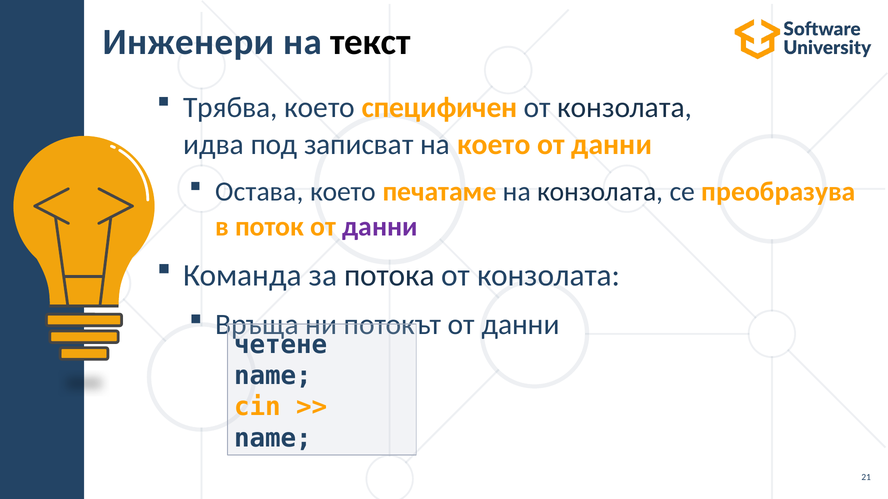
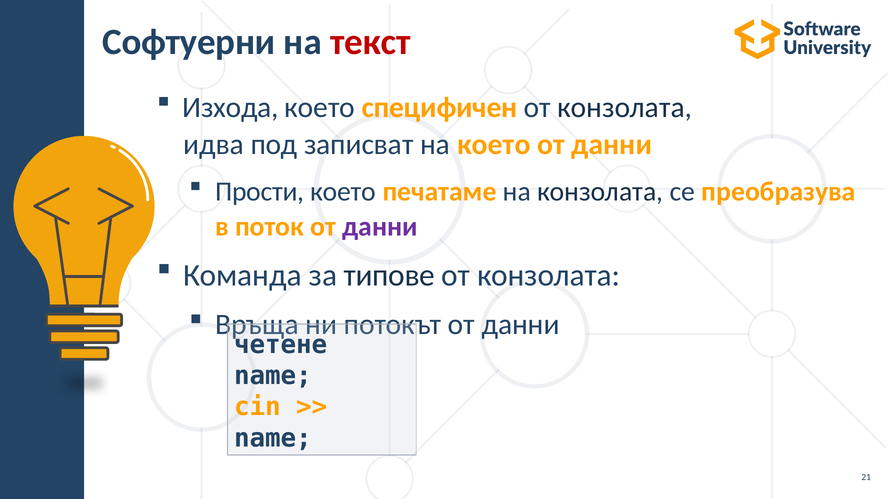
Инженери: Инженери -> Софтуерни
текст colour: black -> red
Трябва: Трябва -> Изхода
Остава: Остава -> Прости
потока: потока -> типове
